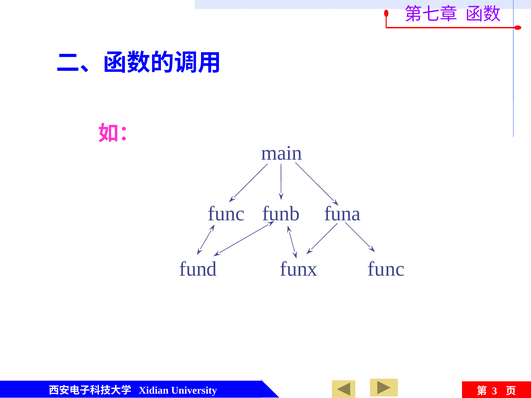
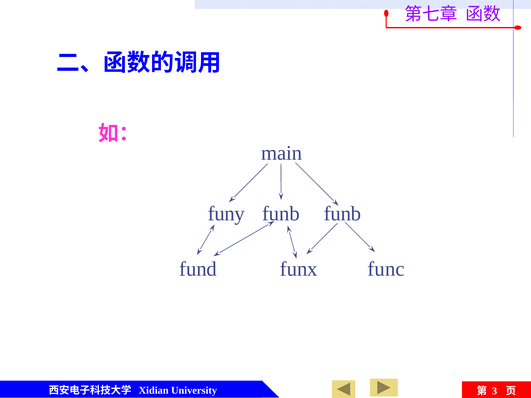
func at (226, 214): func -> funy
funb funa: funa -> funb
